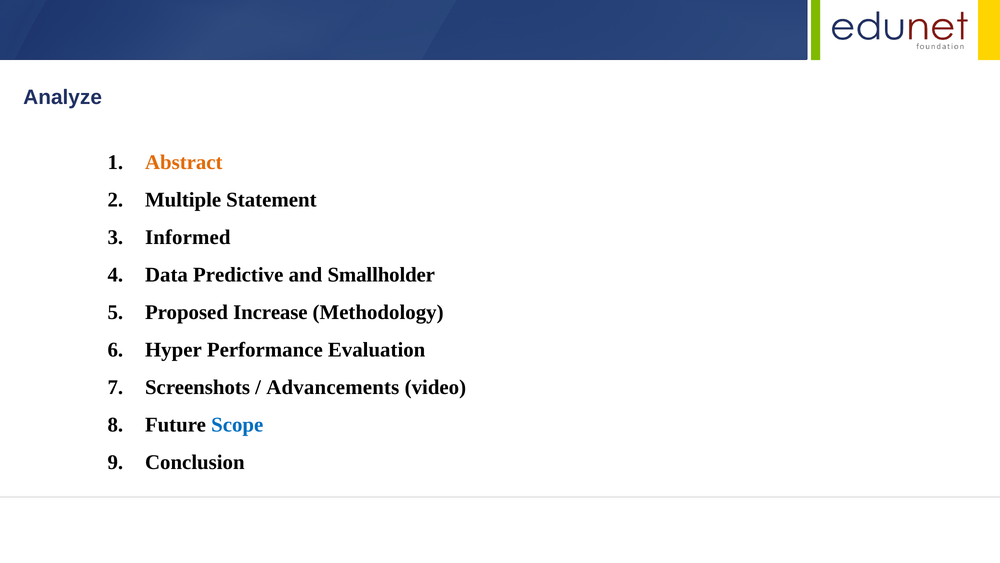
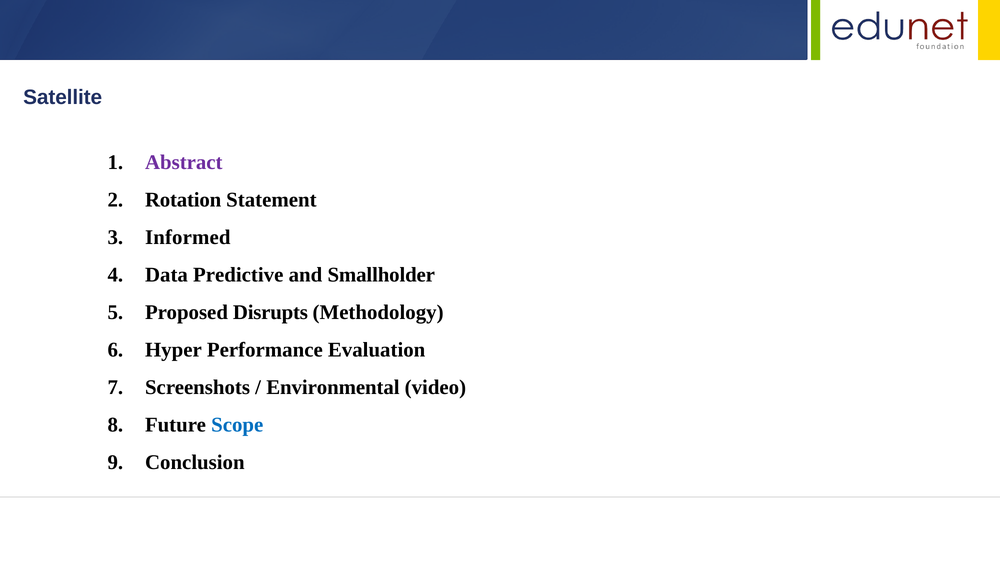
Analyze: Analyze -> Satellite
Abstract colour: orange -> purple
Multiple: Multiple -> Rotation
Increase: Increase -> Disrupts
Advancements: Advancements -> Environmental
